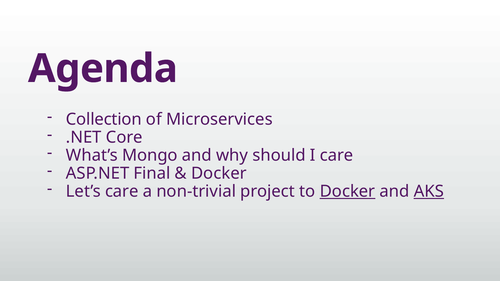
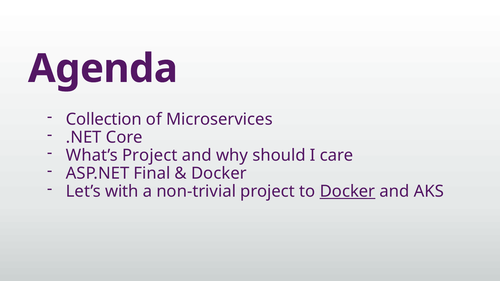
What’s Mongo: Mongo -> Project
Let’s care: care -> with
AKS underline: present -> none
